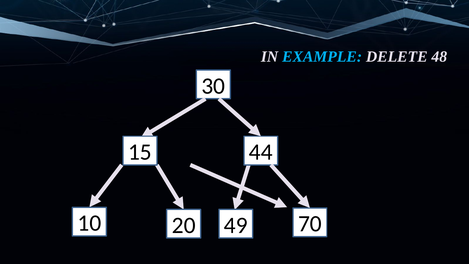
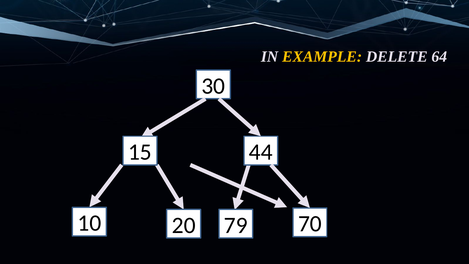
EXAMPLE colour: light blue -> yellow
48: 48 -> 64
49: 49 -> 79
